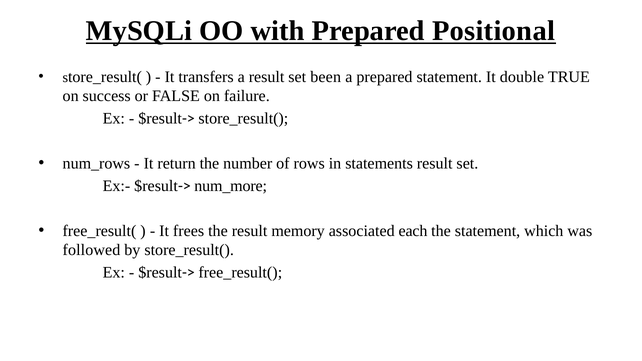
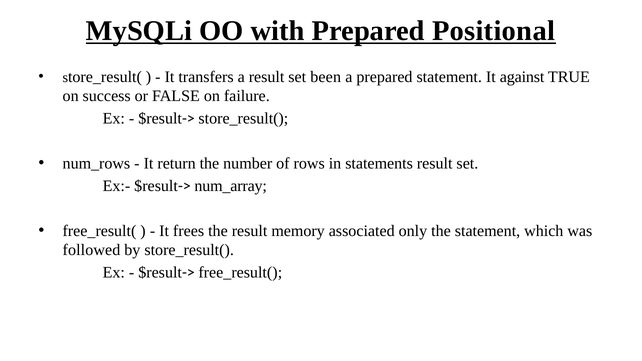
double: double -> against
num_more: num_more -> num_array
each: each -> only
